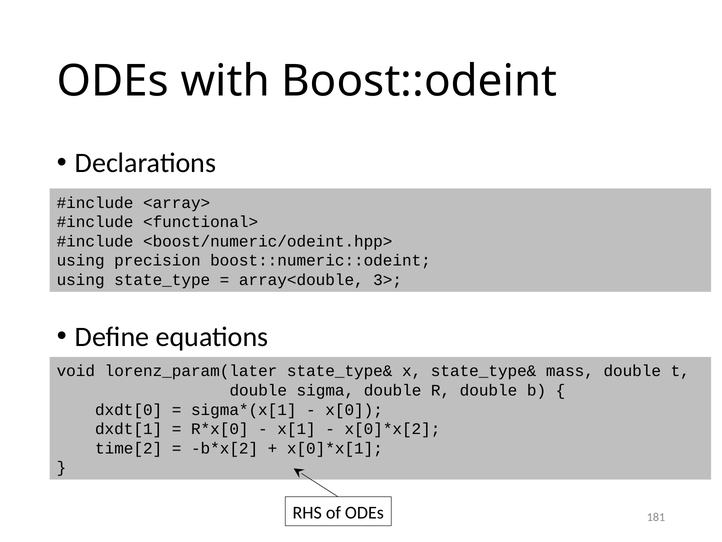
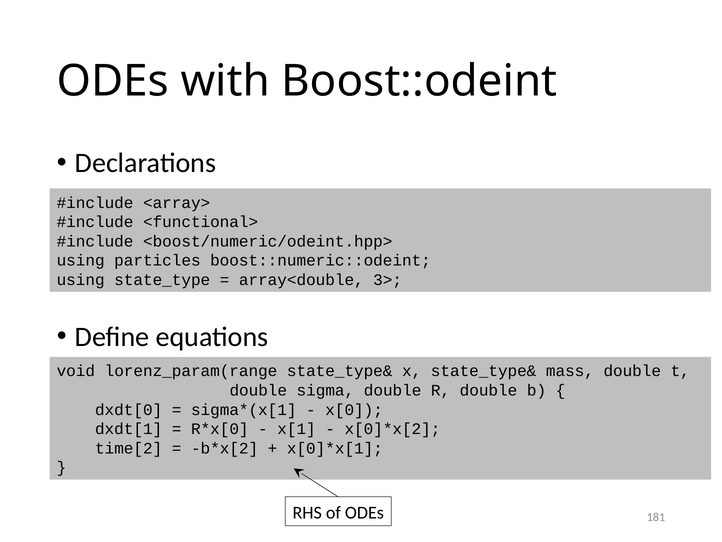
precision: precision -> particles
lorenz_param(later: lorenz_param(later -> lorenz_param(range
